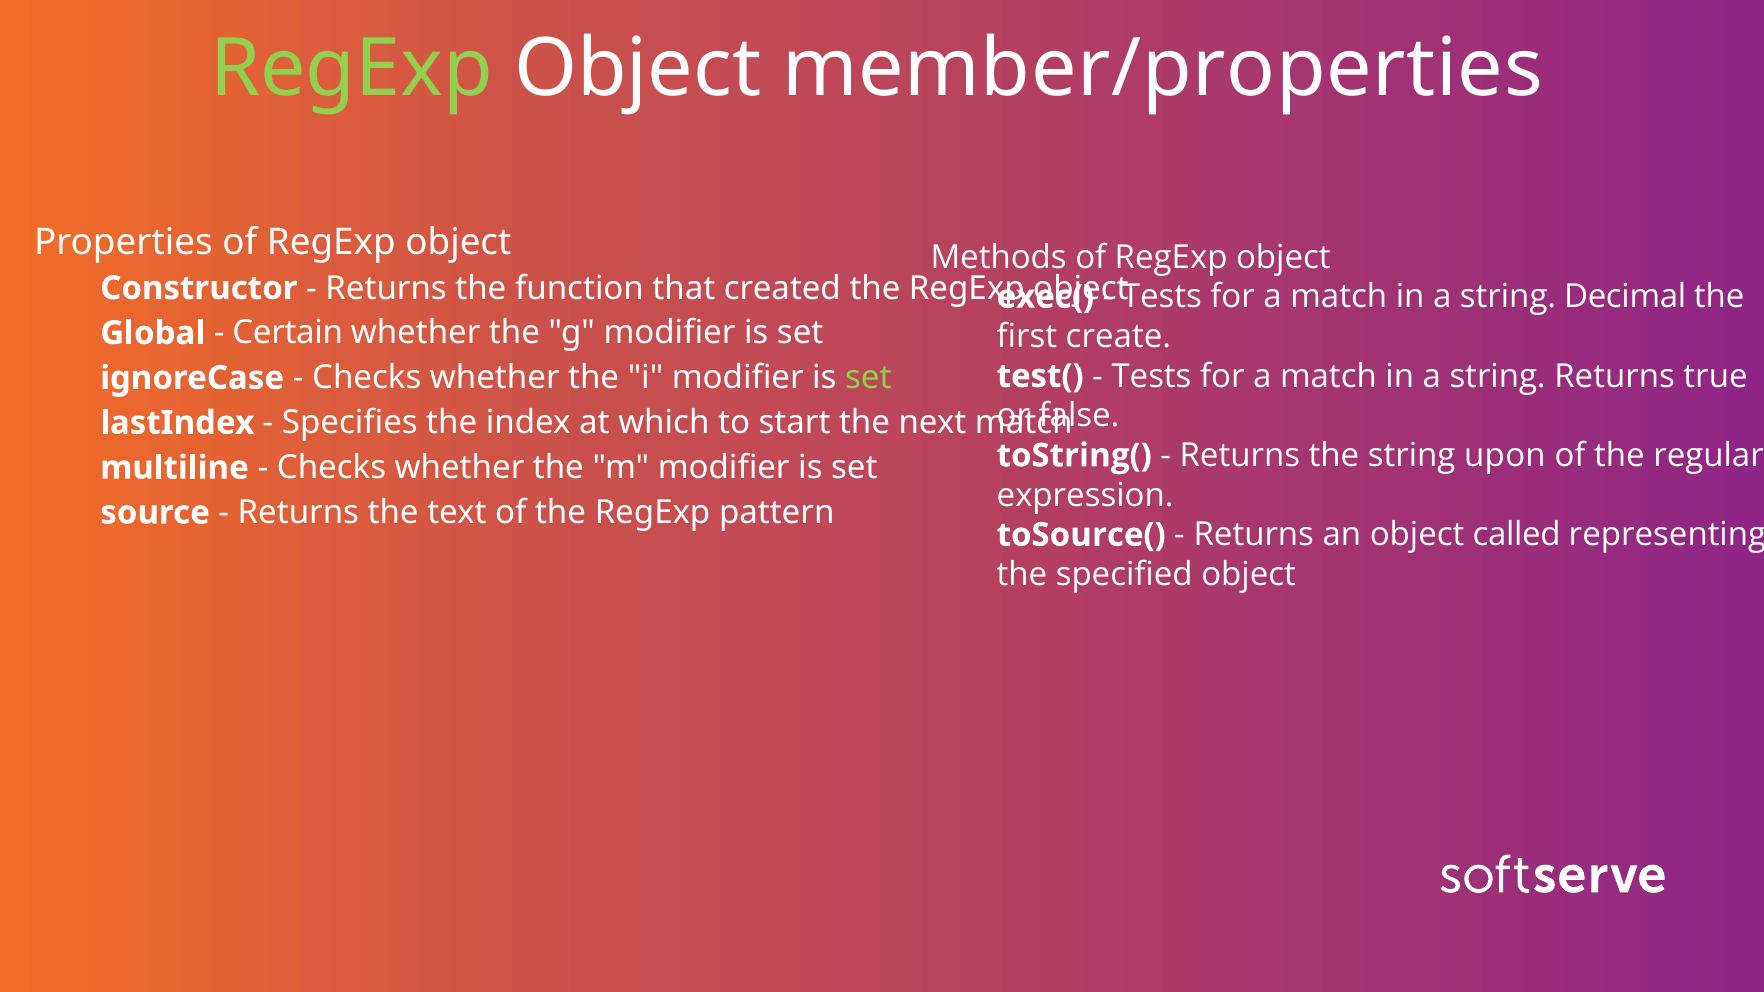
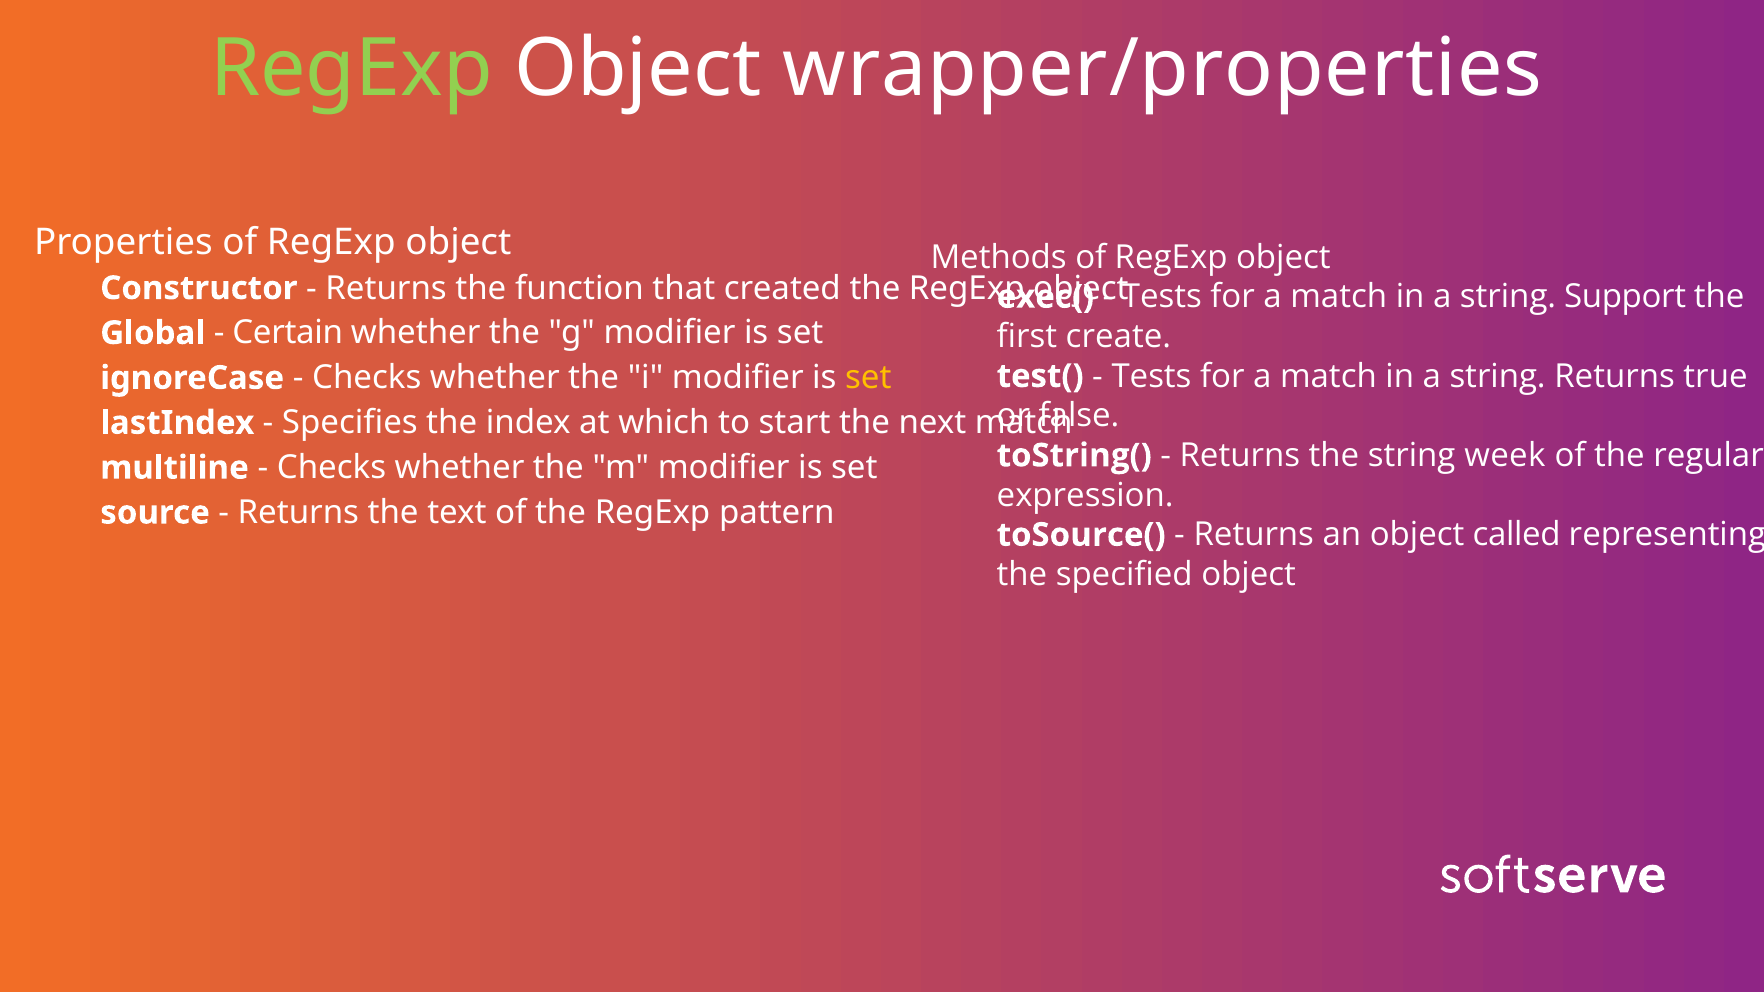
member/properties: member/properties -> wrapper/properties
Decimal: Decimal -> Support
set at (868, 378) colour: light green -> yellow
upon: upon -> week
